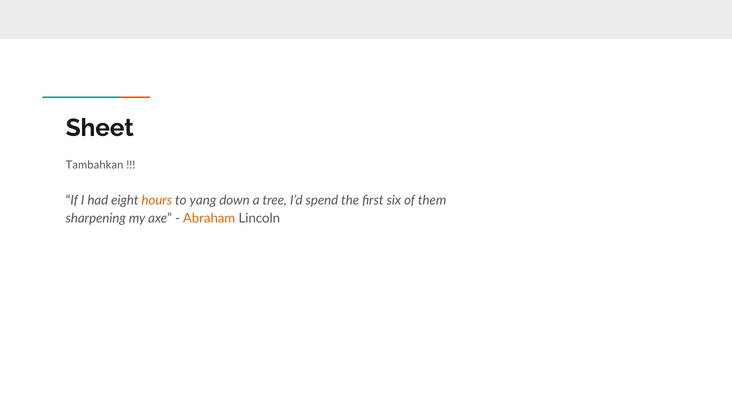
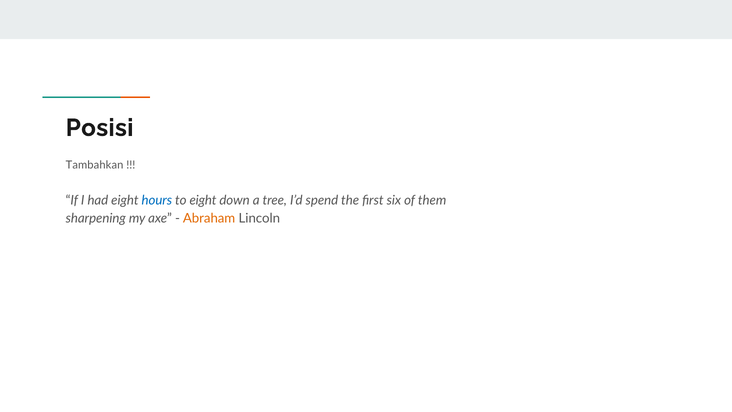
Sheet: Sheet -> Posisi
hours colour: orange -> blue
to yang: yang -> eight
